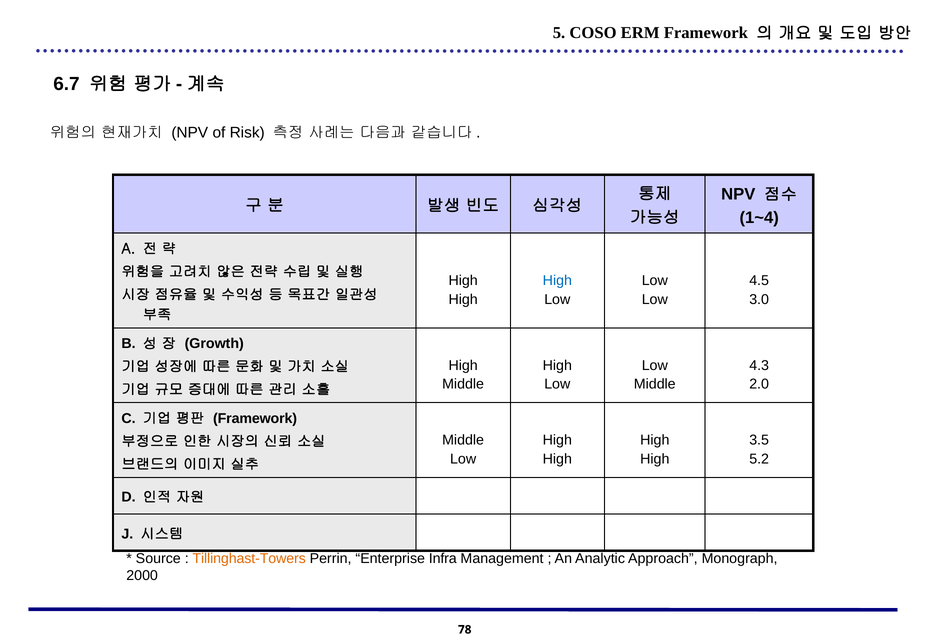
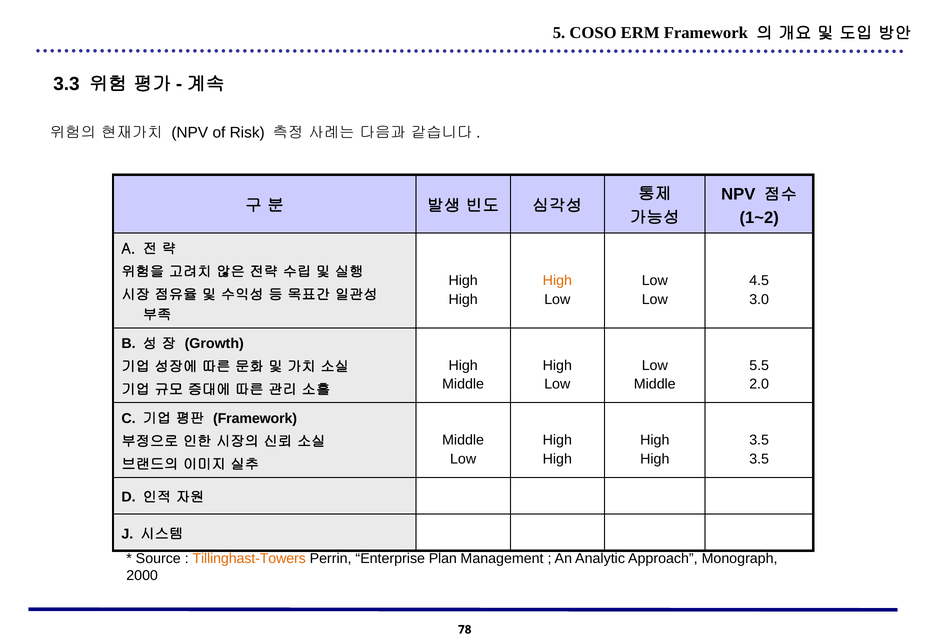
6.7: 6.7 -> 3.3
1~4: 1~4 -> 1~2
High at (557, 281) colour: blue -> orange
4.3: 4.3 -> 5.5
5.2 at (759, 459): 5.2 -> 3.5
Infra: Infra -> Plan
